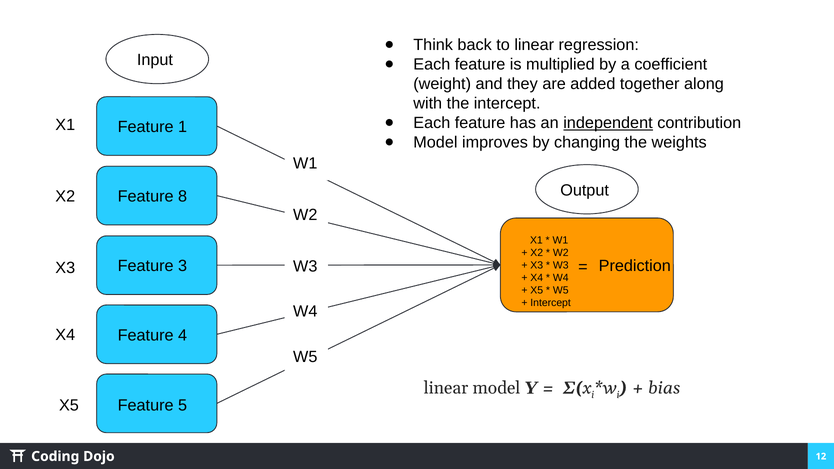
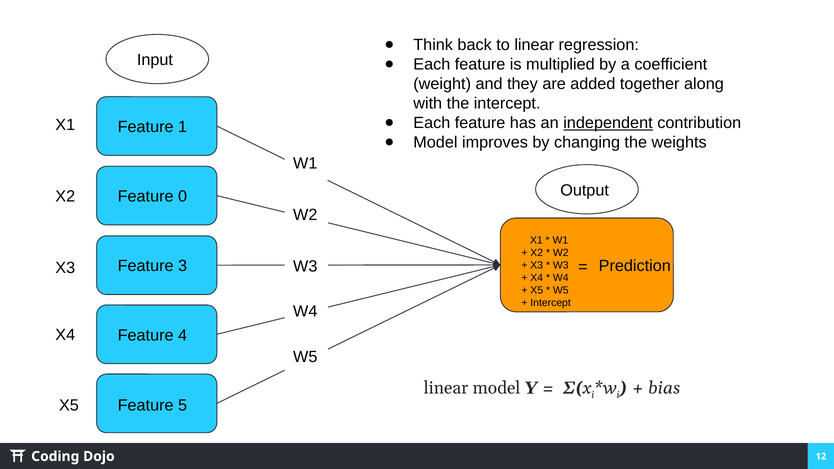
8: 8 -> 0
